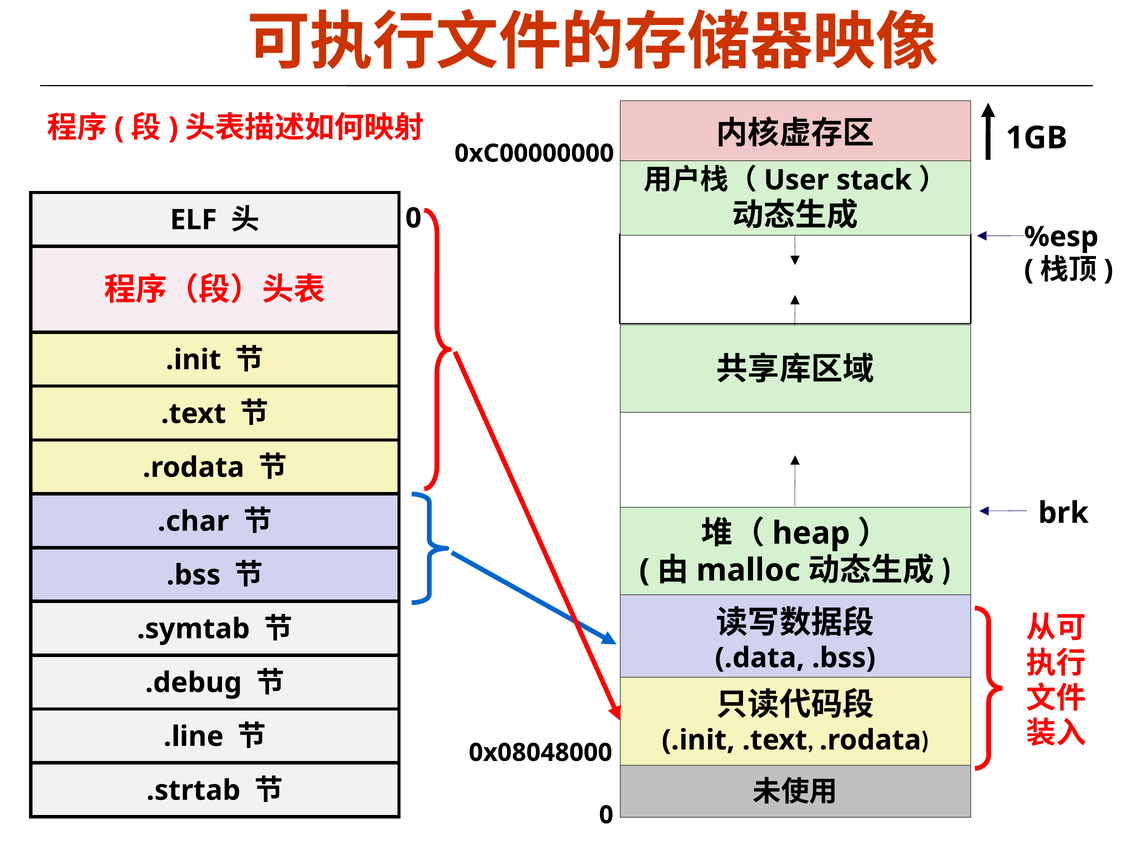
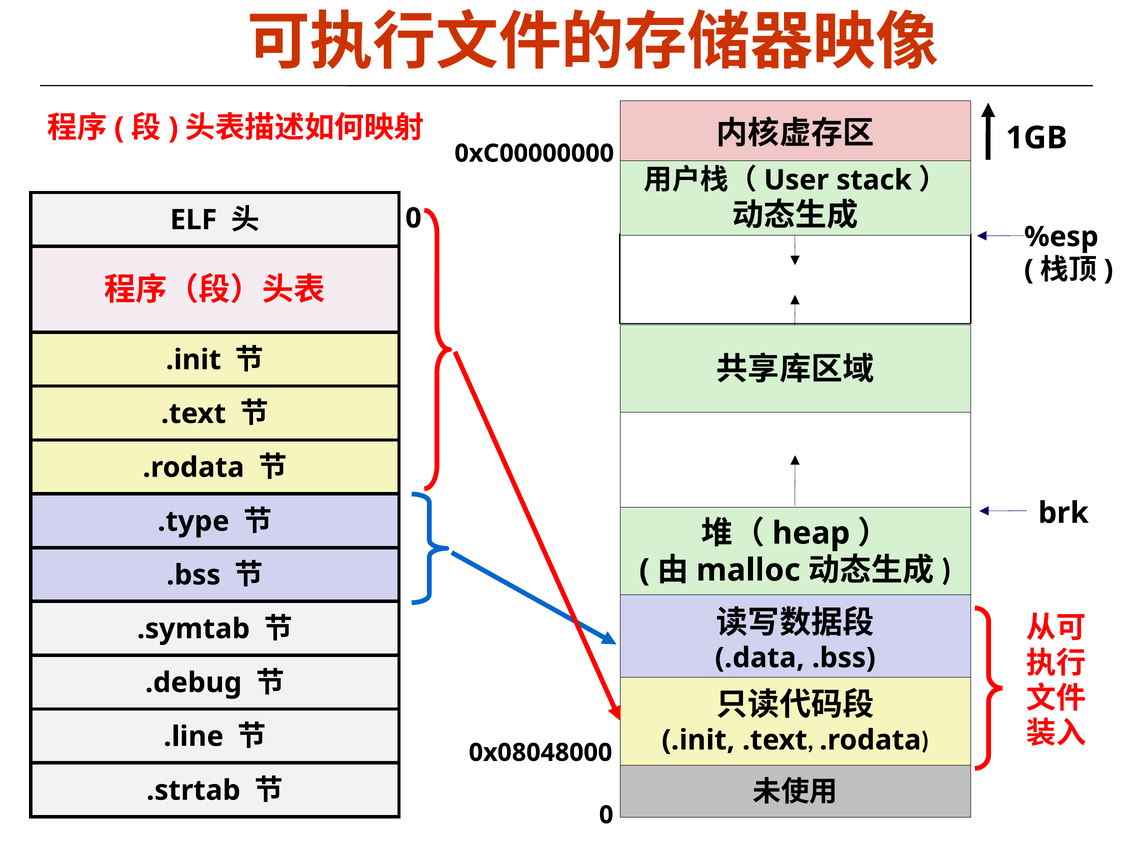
.char: .char -> .type
